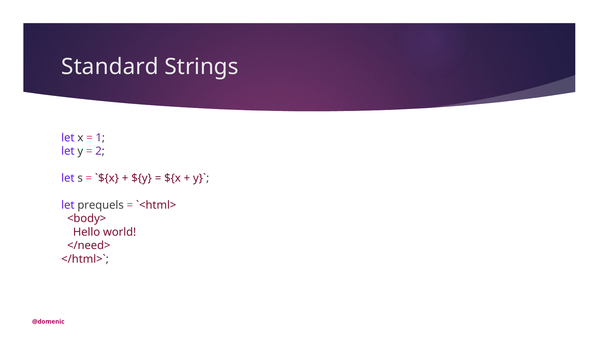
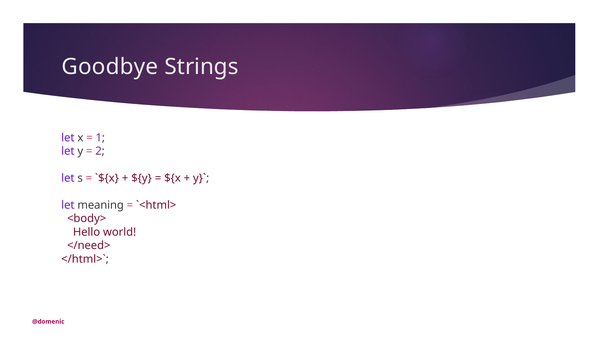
Standard: Standard -> Goodbye
prequels: prequels -> meaning
